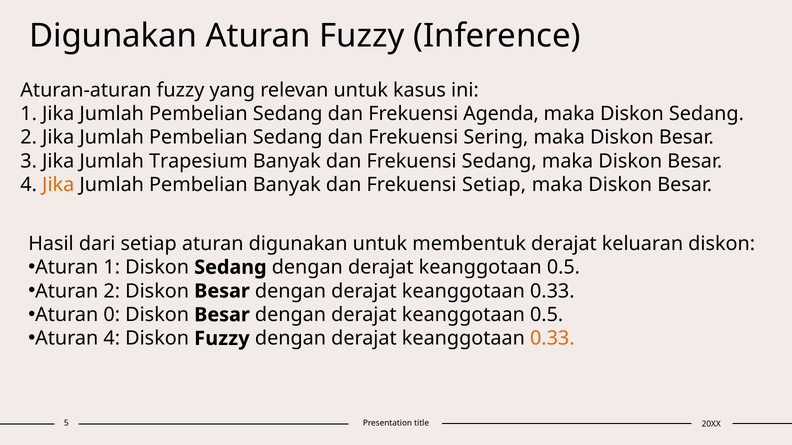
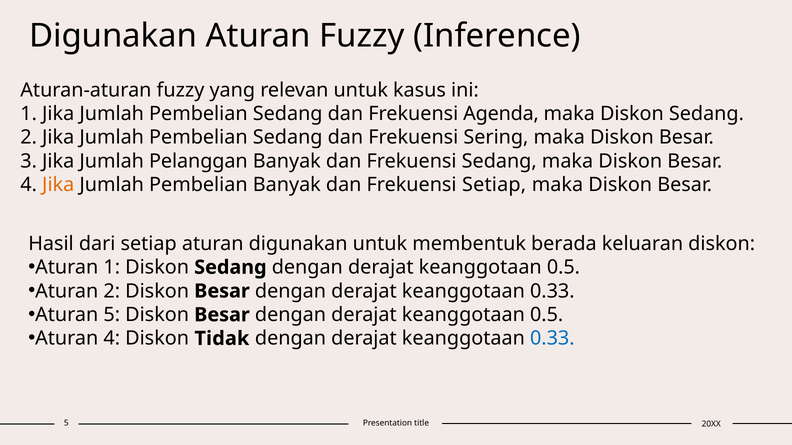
Trapesium: Trapesium -> Pelanggan
membentuk derajat: derajat -> berada
Aturan 0: 0 -> 5
Diskon Fuzzy: Fuzzy -> Tidak
0.33 at (552, 339) colour: orange -> blue
